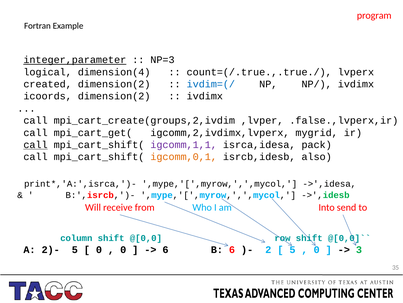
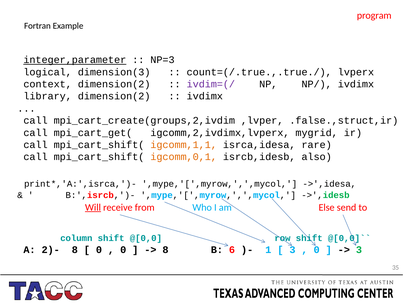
dimension(4: dimension(4 -> dimension(3
created: created -> context
ivdim=(/ colour: blue -> purple
icoords: icoords -> library
.false.,lvperx,ir: .false.,lvperx,ir -> .false.,struct,ir
call at (36, 144) underline: present -> none
igcomm,1,1 colour: purple -> orange
pack: pack -> rare
Will underline: none -> present
Into: Into -> Else
2)- 5: 5 -> 8
6 at (166, 249): 6 -> 8
2: 2 -> 1
5 at (292, 249): 5 -> 3
